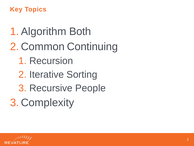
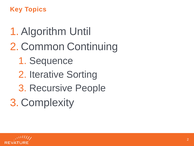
Both: Both -> Until
Recursion: Recursion -> Sequence
